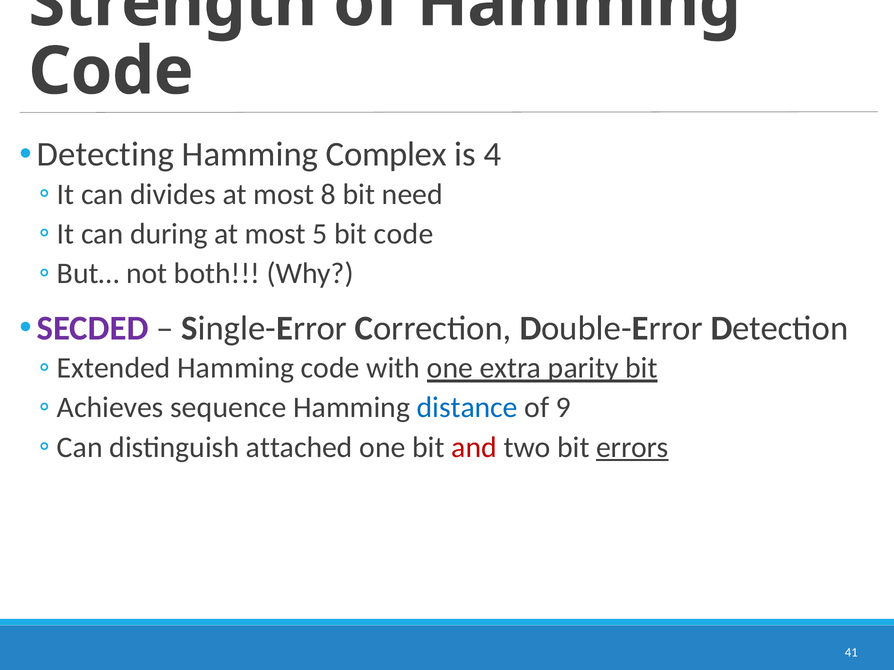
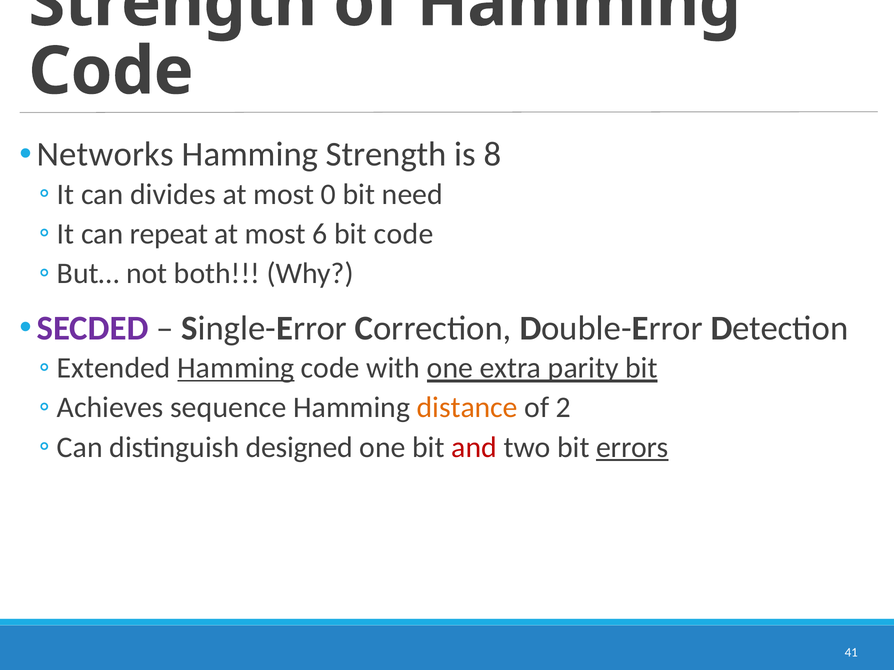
Detecting: Detecting -> Networks
Hamming Complex: Complex -> Strength
4: 4 -> 8
8: 8 -> 0
during: during -> repeat
5: 5 -> 6
Hamming at (236, 368) underline: none -> present
distance colour: blue -> orange
9: 9 -> 2
attached: attached -> designed
